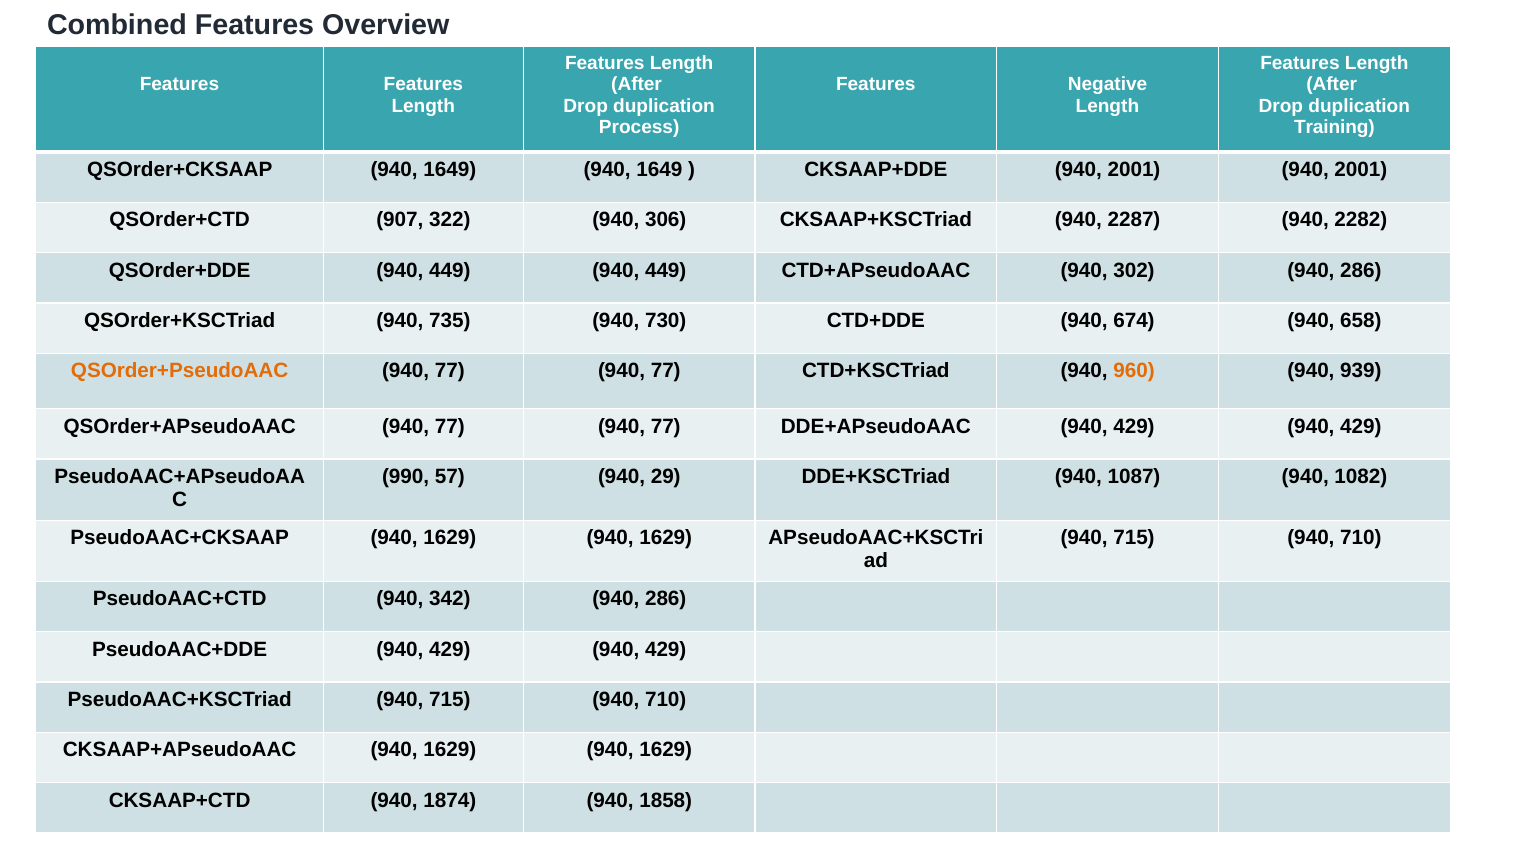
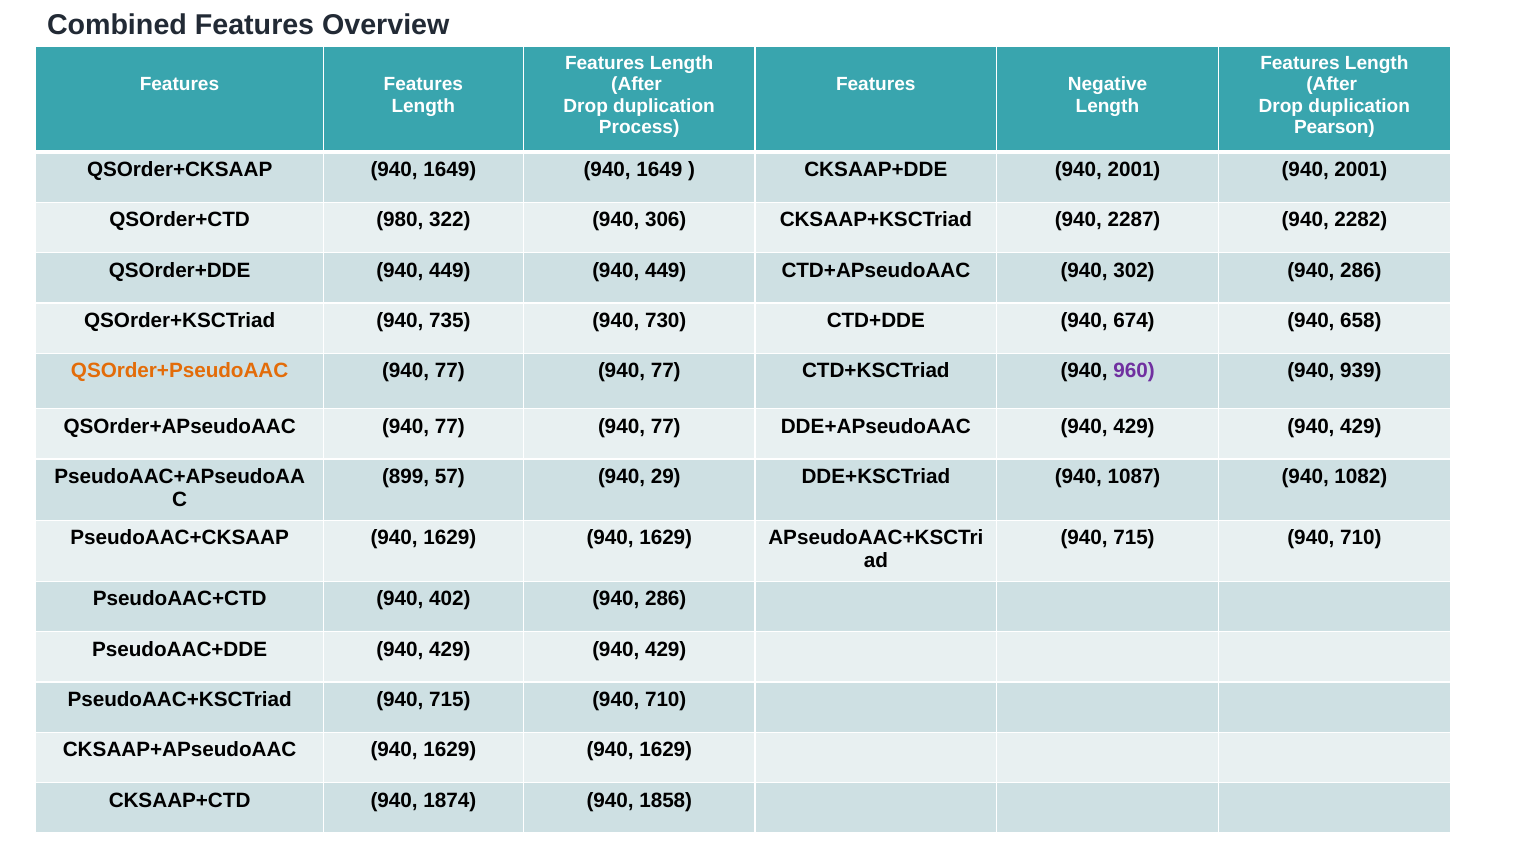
Training: Training -> Pearson
907: 907 -> 980
960 colour: orange -> purple
990: 990 -> 899
342: 342 -> 402
